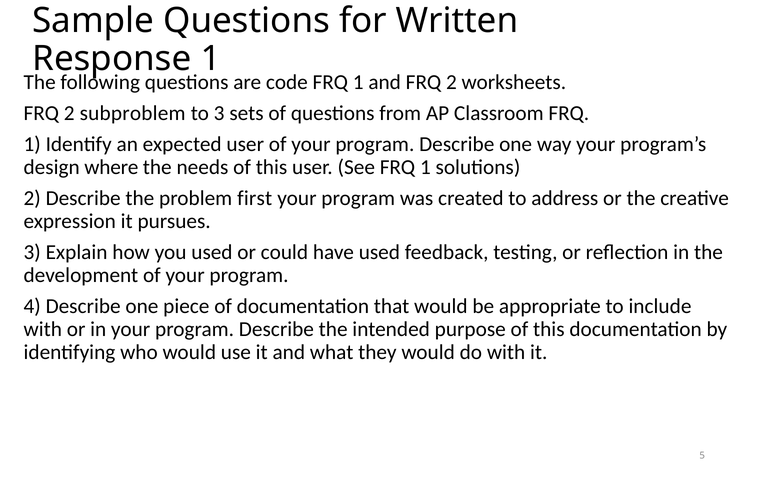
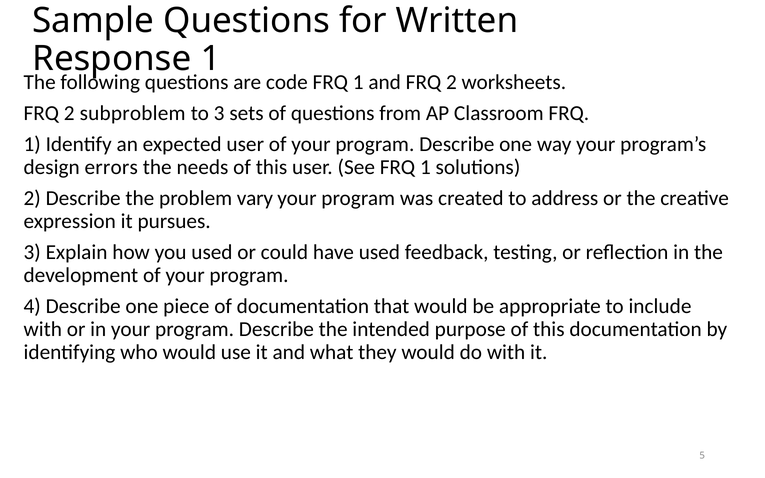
where: where -> errors
first: first -> vary
